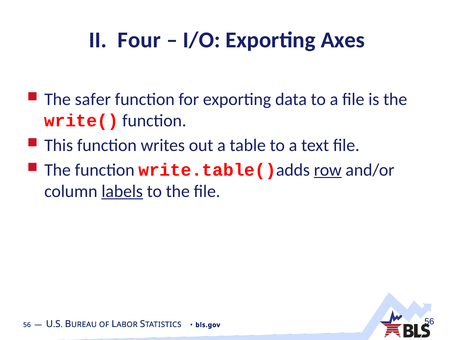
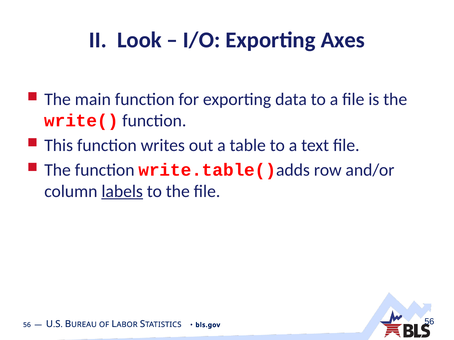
Four: Four -> Look
safer: safer -> main
row underline: present -> none
